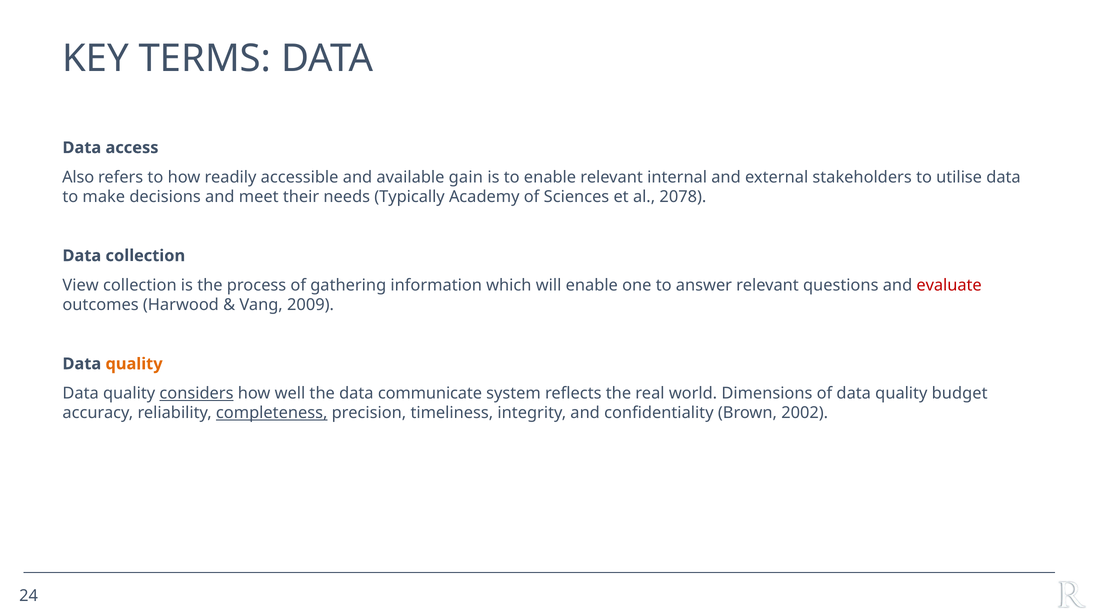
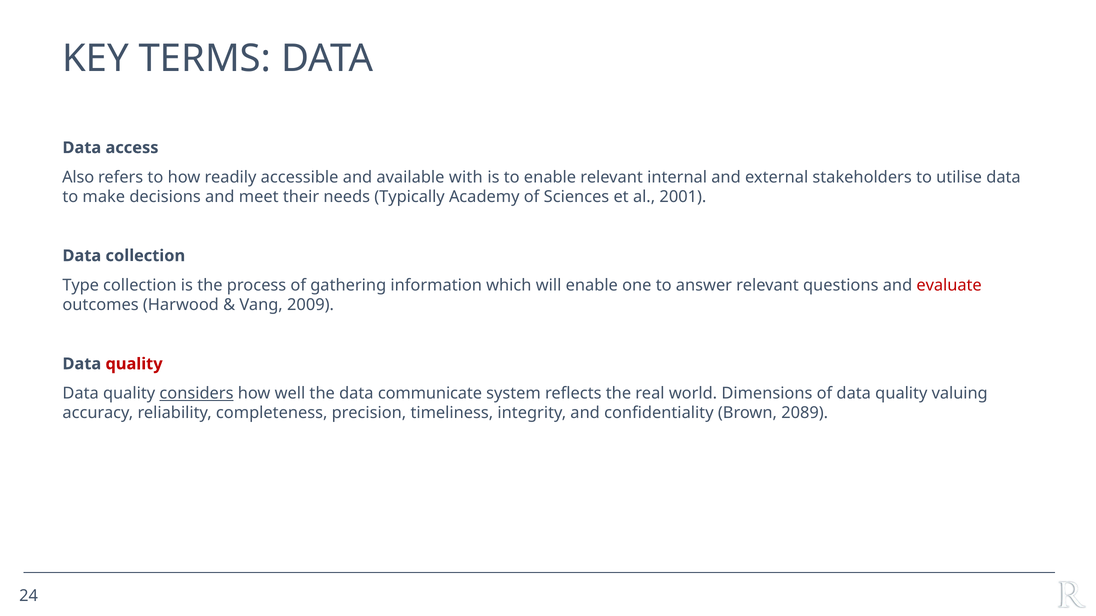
gain: gain -> with
2078: 2078 -> 2001
View: View -> Type
quality at (134, 364) colour: orange -> red
budget: budget -> valuing
completeness underline: present -> none
2002: 2002 -> 2089
